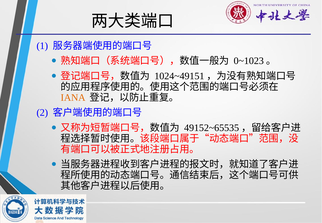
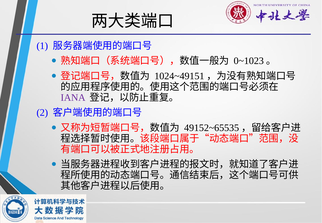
IANA colour: orange -> purple
